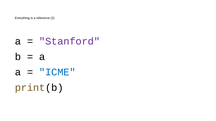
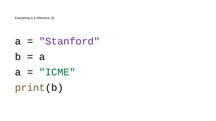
ICME colour: blue -> green
